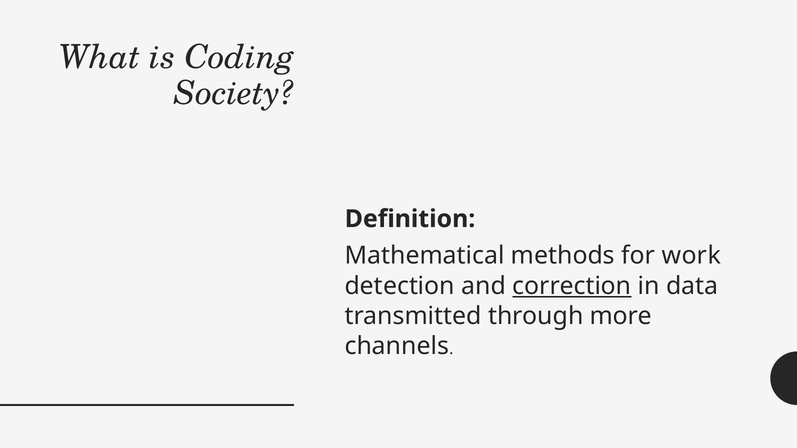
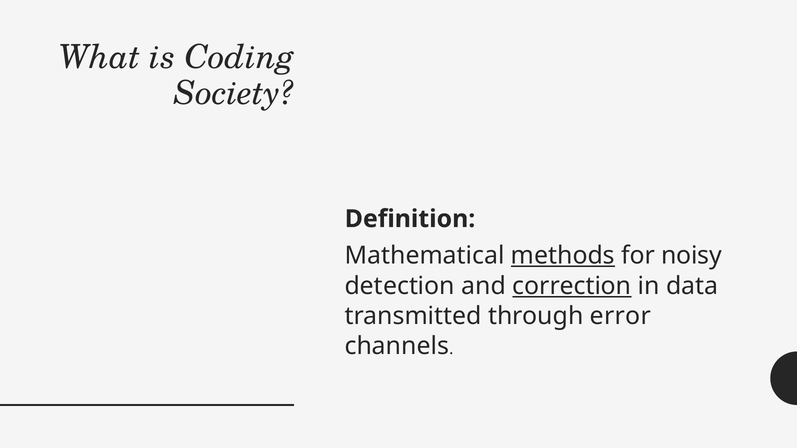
methods underline: none -> present
work: work -> noisy
more: more -> error
